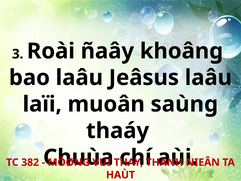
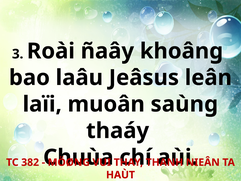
Jeâsus laâu: laâu -> leân
